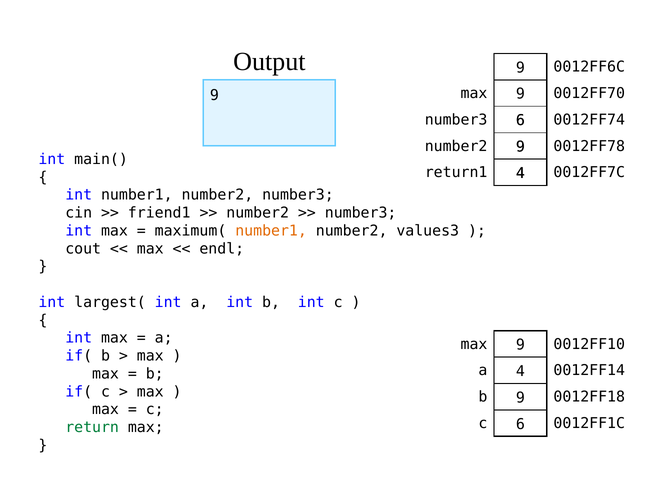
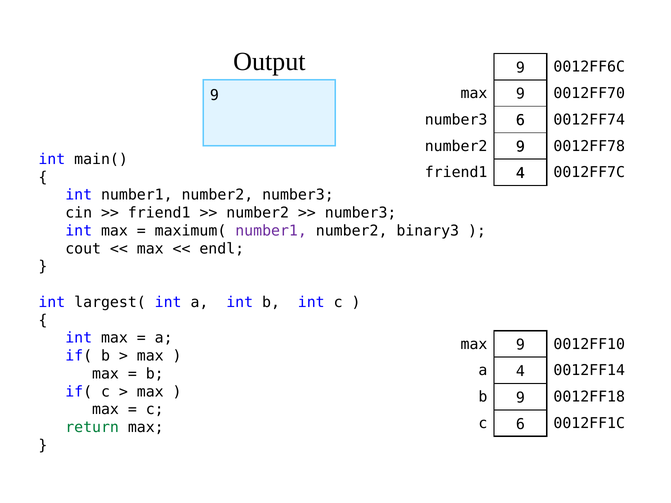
return1 at (456, 173): return1 -> friend1
number1 at (271, 231) colour: orange -> purple
values3: values3 -> binary3
